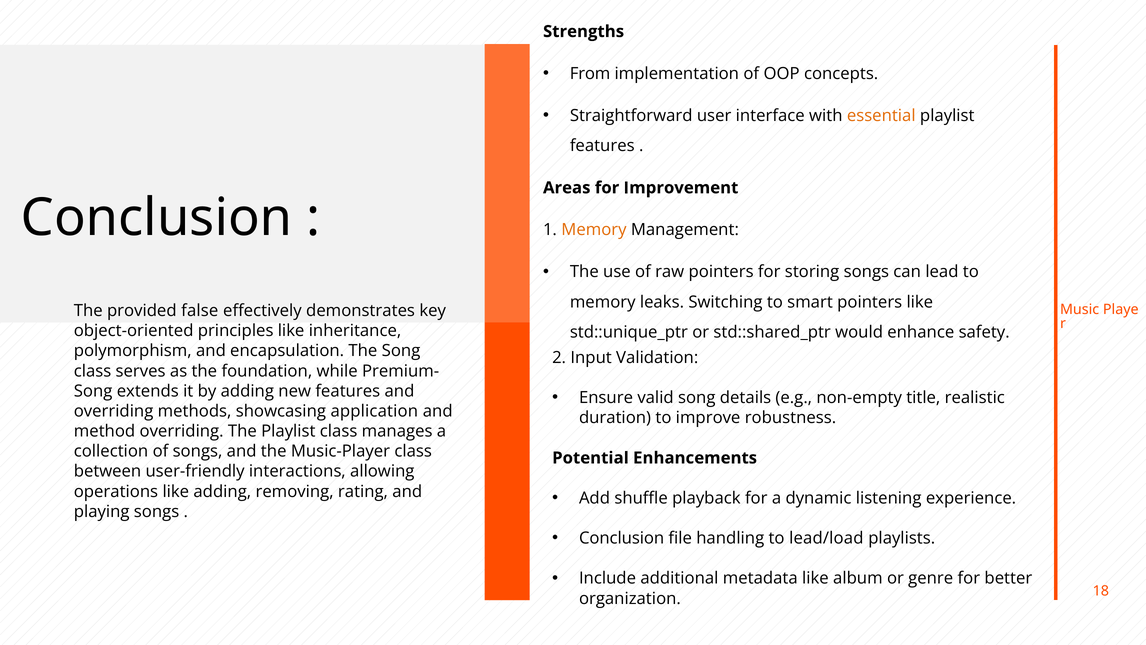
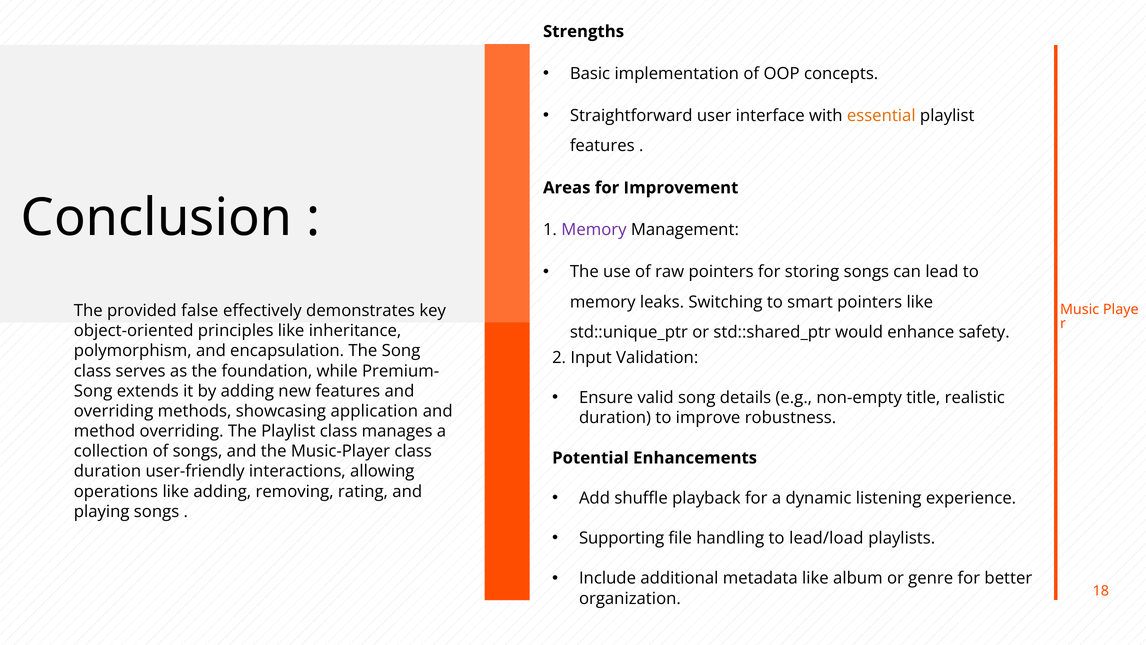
From: From -> Basic
Memory at (594, 230) colour: orange -> purple
between at (108, 471): between -> duration
Conclusion at (622, 538): Conclusion -> Supporting
